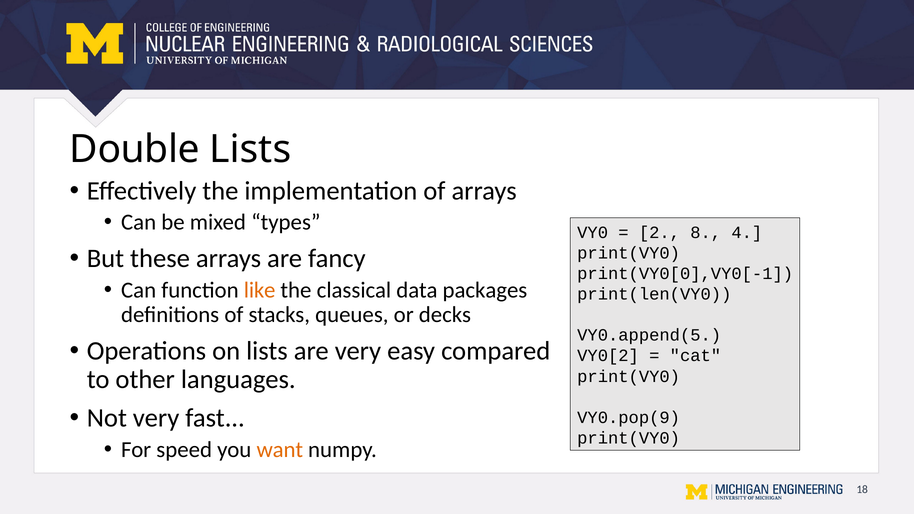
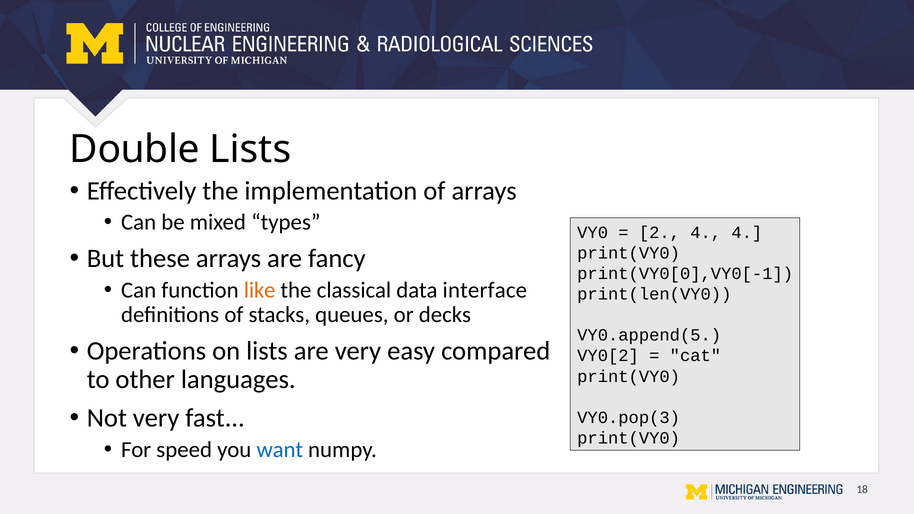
2 8: 8 -> 4
packages: packages -> interface
VY0.pop(9: VY0.pop(9 -> VY0.pop(3
want colour: orange -> blue
